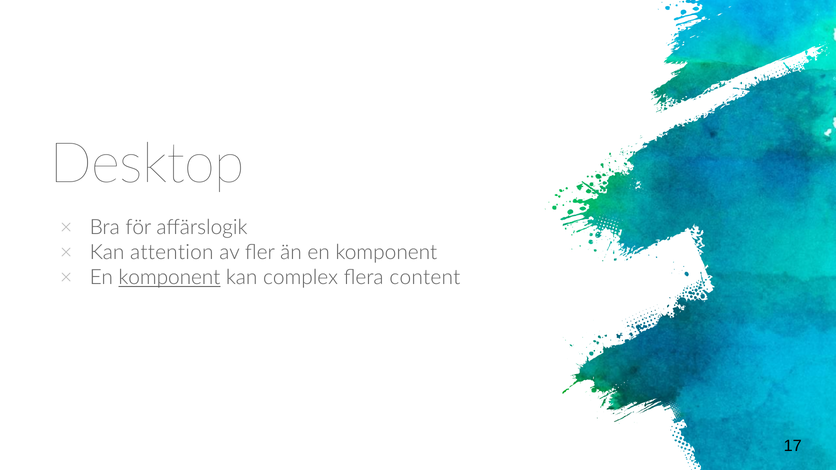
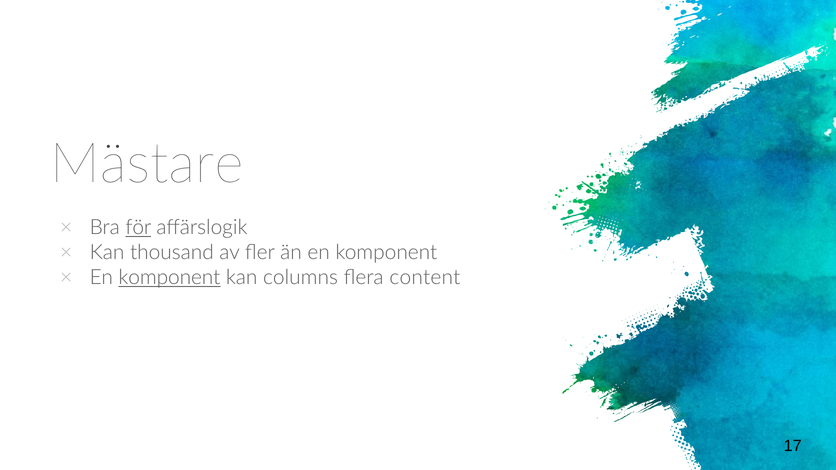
Desktop: Desktop -> Mästare
för underline: none -> present
attention: attention -> thousand
complex: complex -> columns
